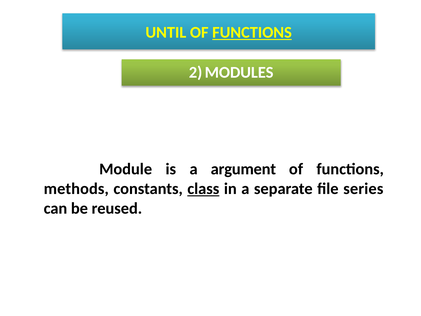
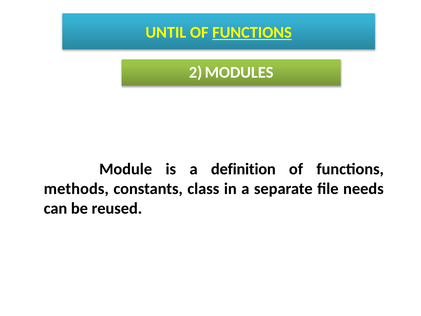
argument: argument -> definition
class underline: present -> none
series: series -> needs
